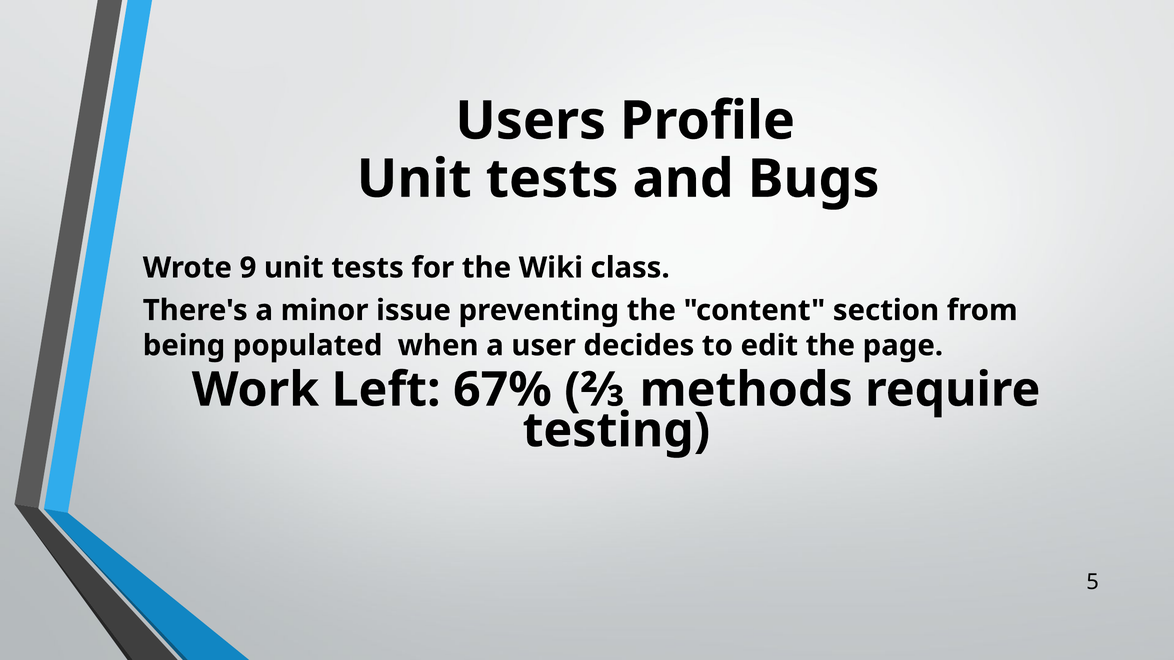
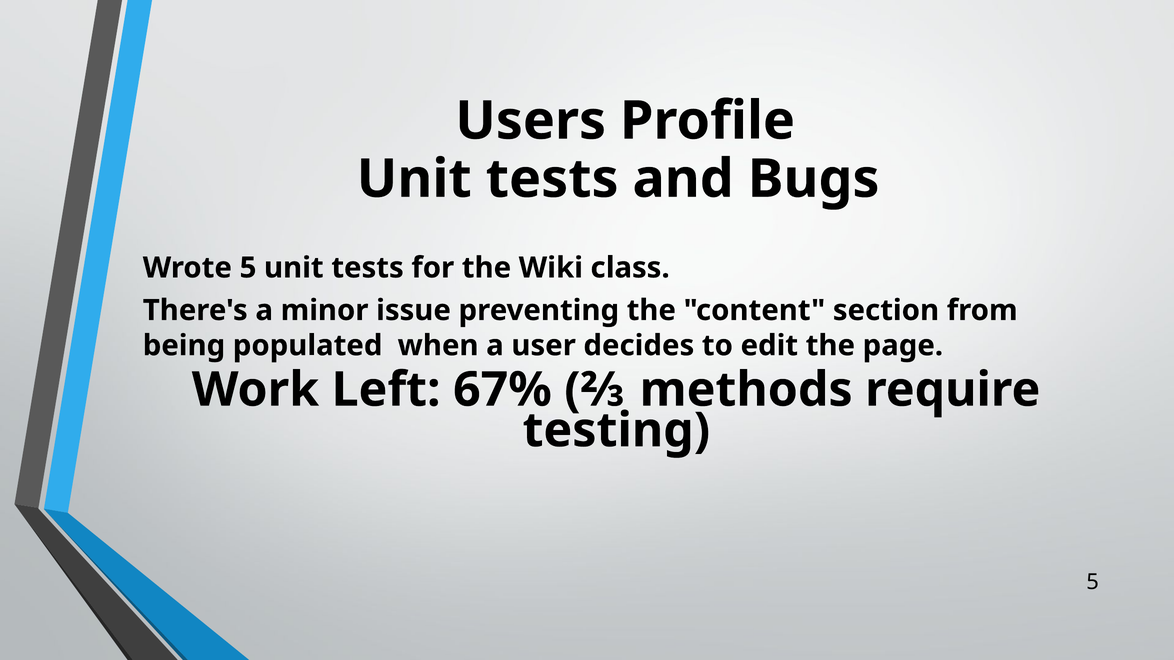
Wrote 9: 9 -> 5
